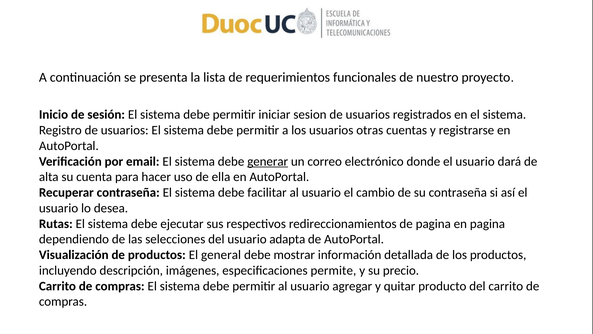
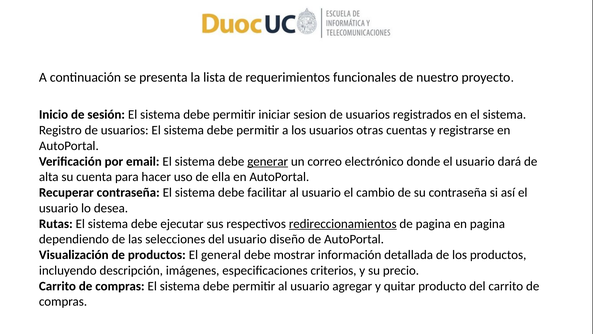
redireccionamientos underline: none -> present
adapta: adapta -> diseño
permite: permite -> criterios
